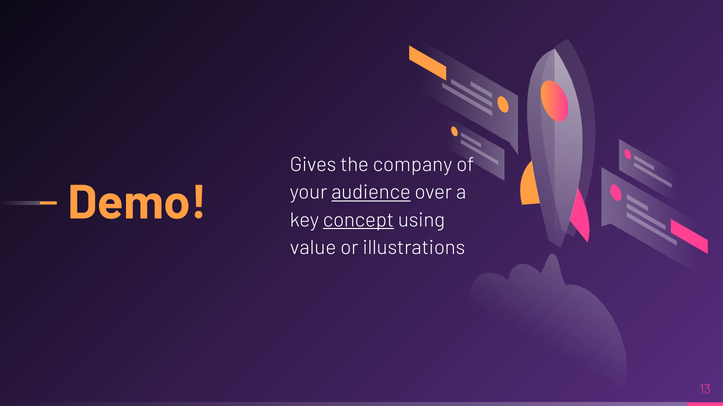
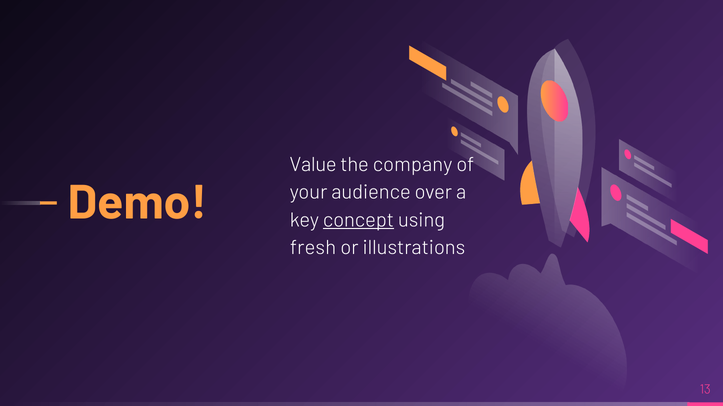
Gives: Gives -> Value
audience underline: present -> none
value: value -> fresh
